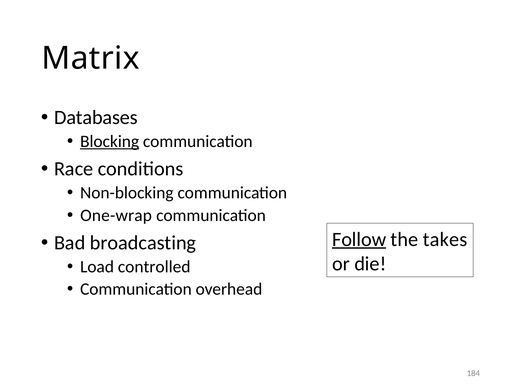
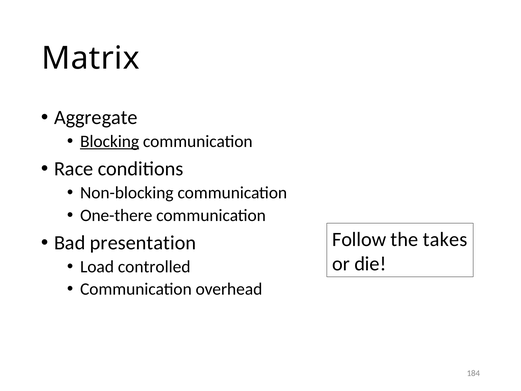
Databases: Databases -> Aggregate
One-wrap: One-wrap -> One-there
Follow underline: present -> none
broadcasting: broadcasting -> presentation
